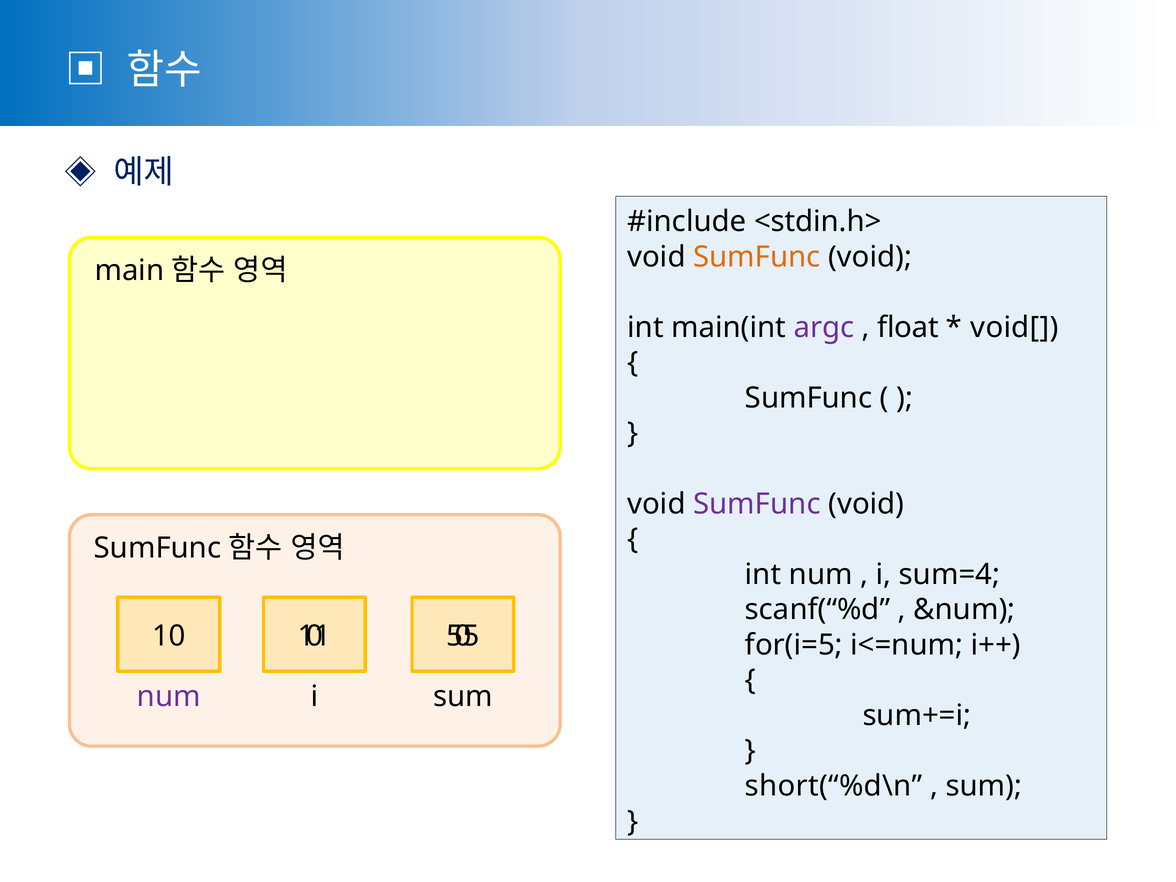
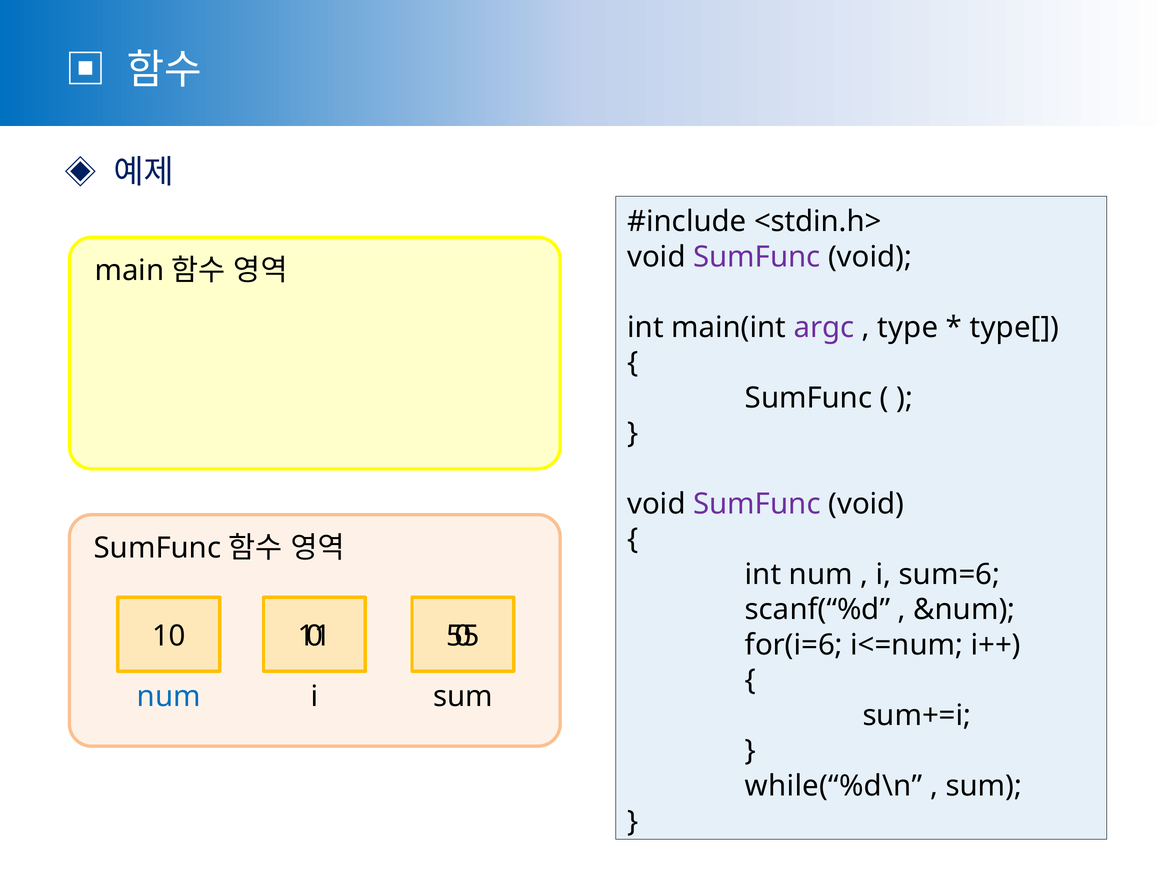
SumFunc at (757, 257) colour: orange -> purple
float: float -> type
void[: void[ -> type[
sum=4: sum=4 -> sum=6
for(i=5: for(i=5 -> for(i=6
num at (169, 697) colour: purple -> blue
short(“%d\n: short(“%d\n -> while(“%d\n
